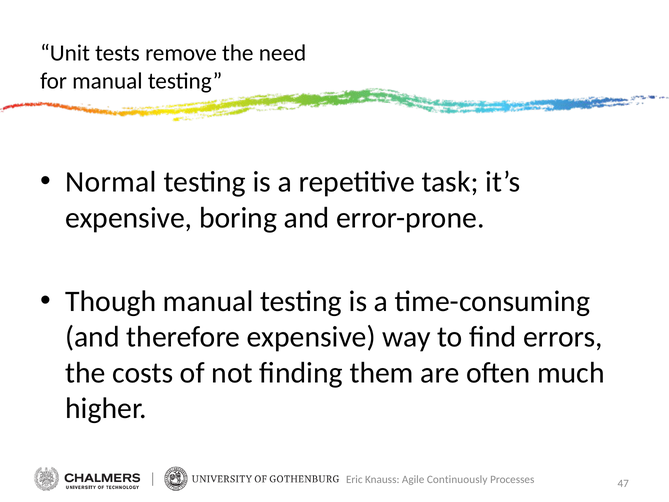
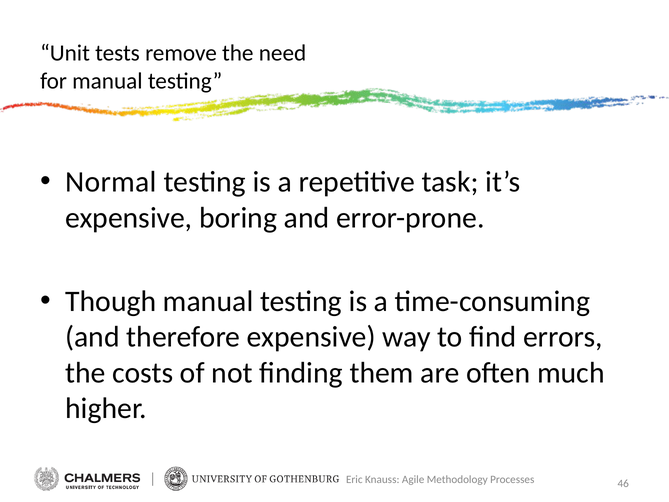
Continuously: Continuously -> Methodology
47: 47 -> 46
